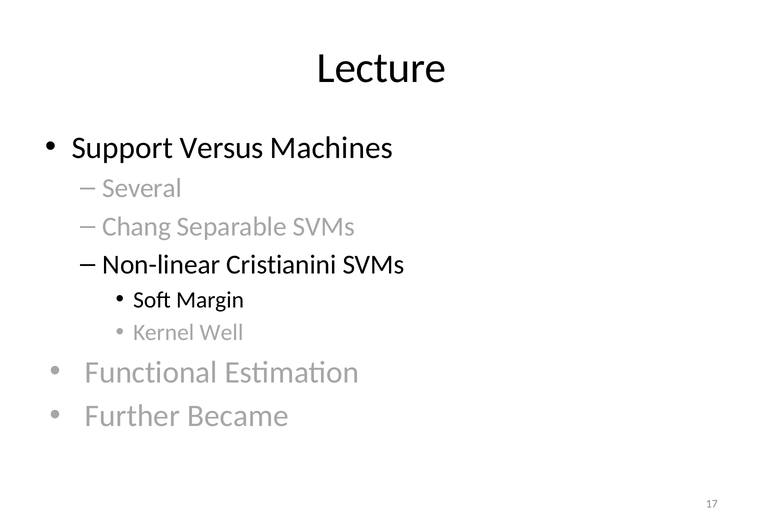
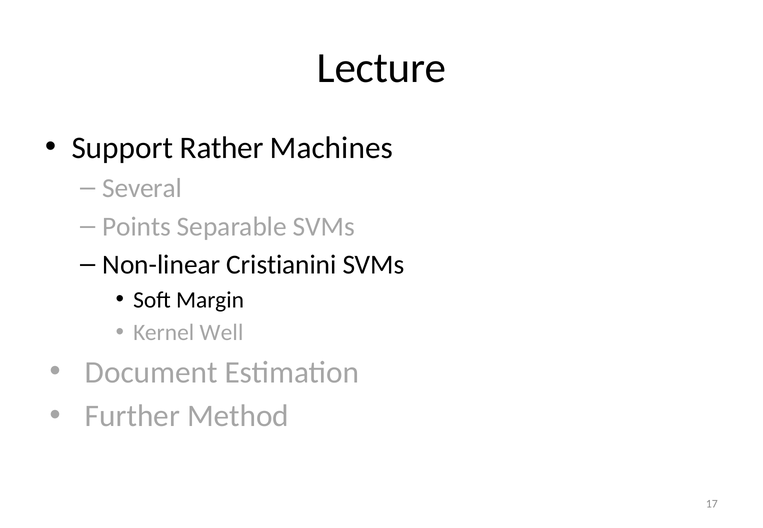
Versus: Versus -> Rather
Chang: Chang -> Points
Functional: Functional -> Document
Became: Became -> Method
